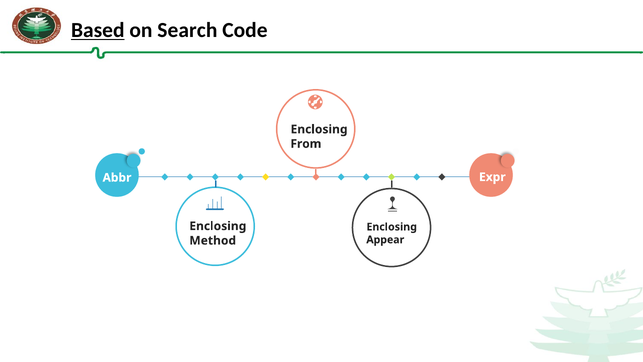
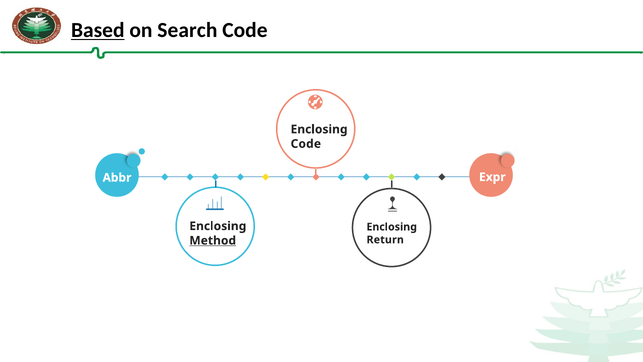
From at (306, 144): From -> Code
Appear: Appear -> Return
Method underline: none -> present
